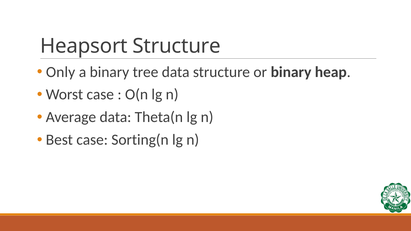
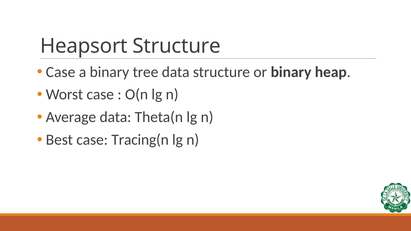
Only at (61, 72): Only -> Case
Sorting(n: Sorting(n -> Tracing(n
